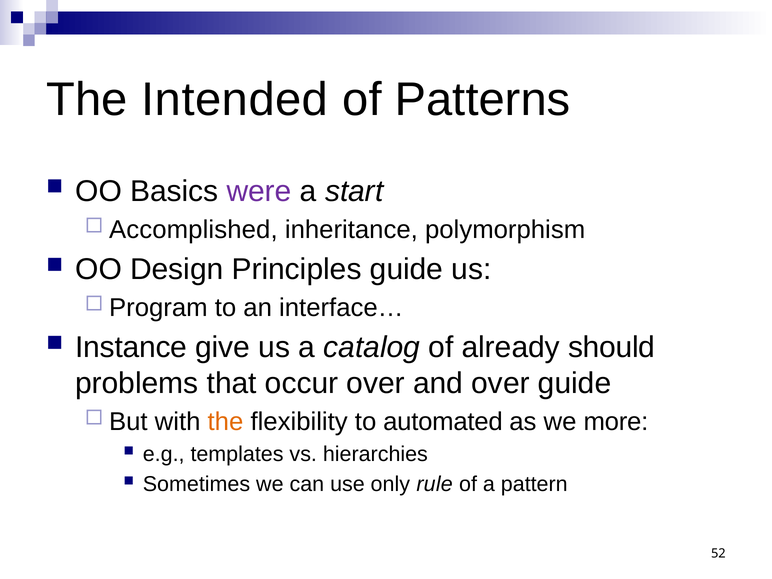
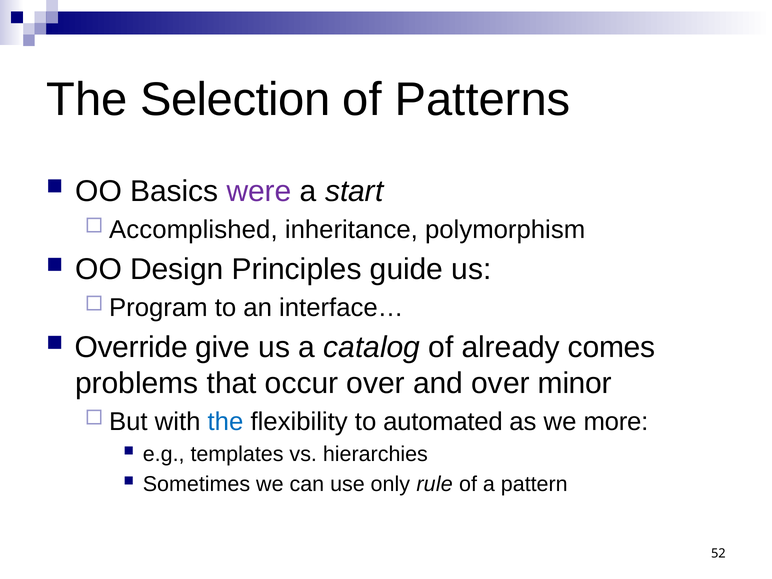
Intended: Intended -> Selection
Instance: Instance -> Override
should: should -> comes
over guide: guide -> minor
the at (225, 422) colour: orange -> blue
